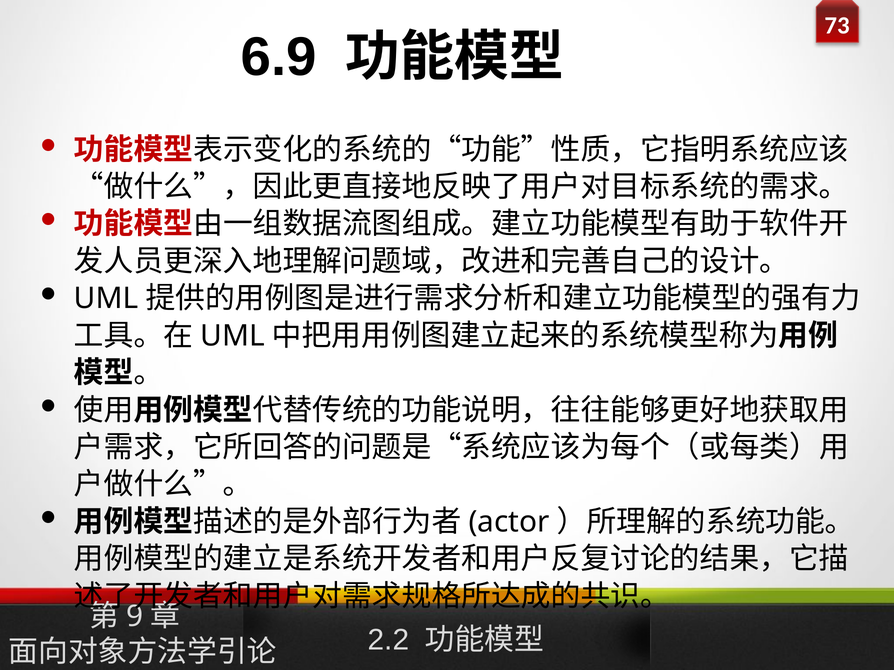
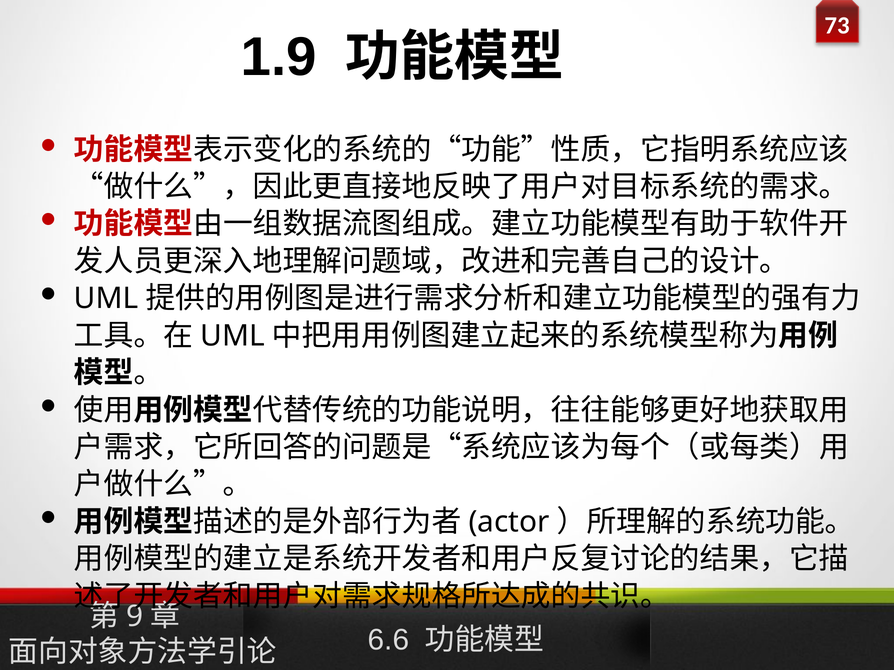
6.9: 6.9 -> 1.9
2.2: 2.2 -> 6.6
